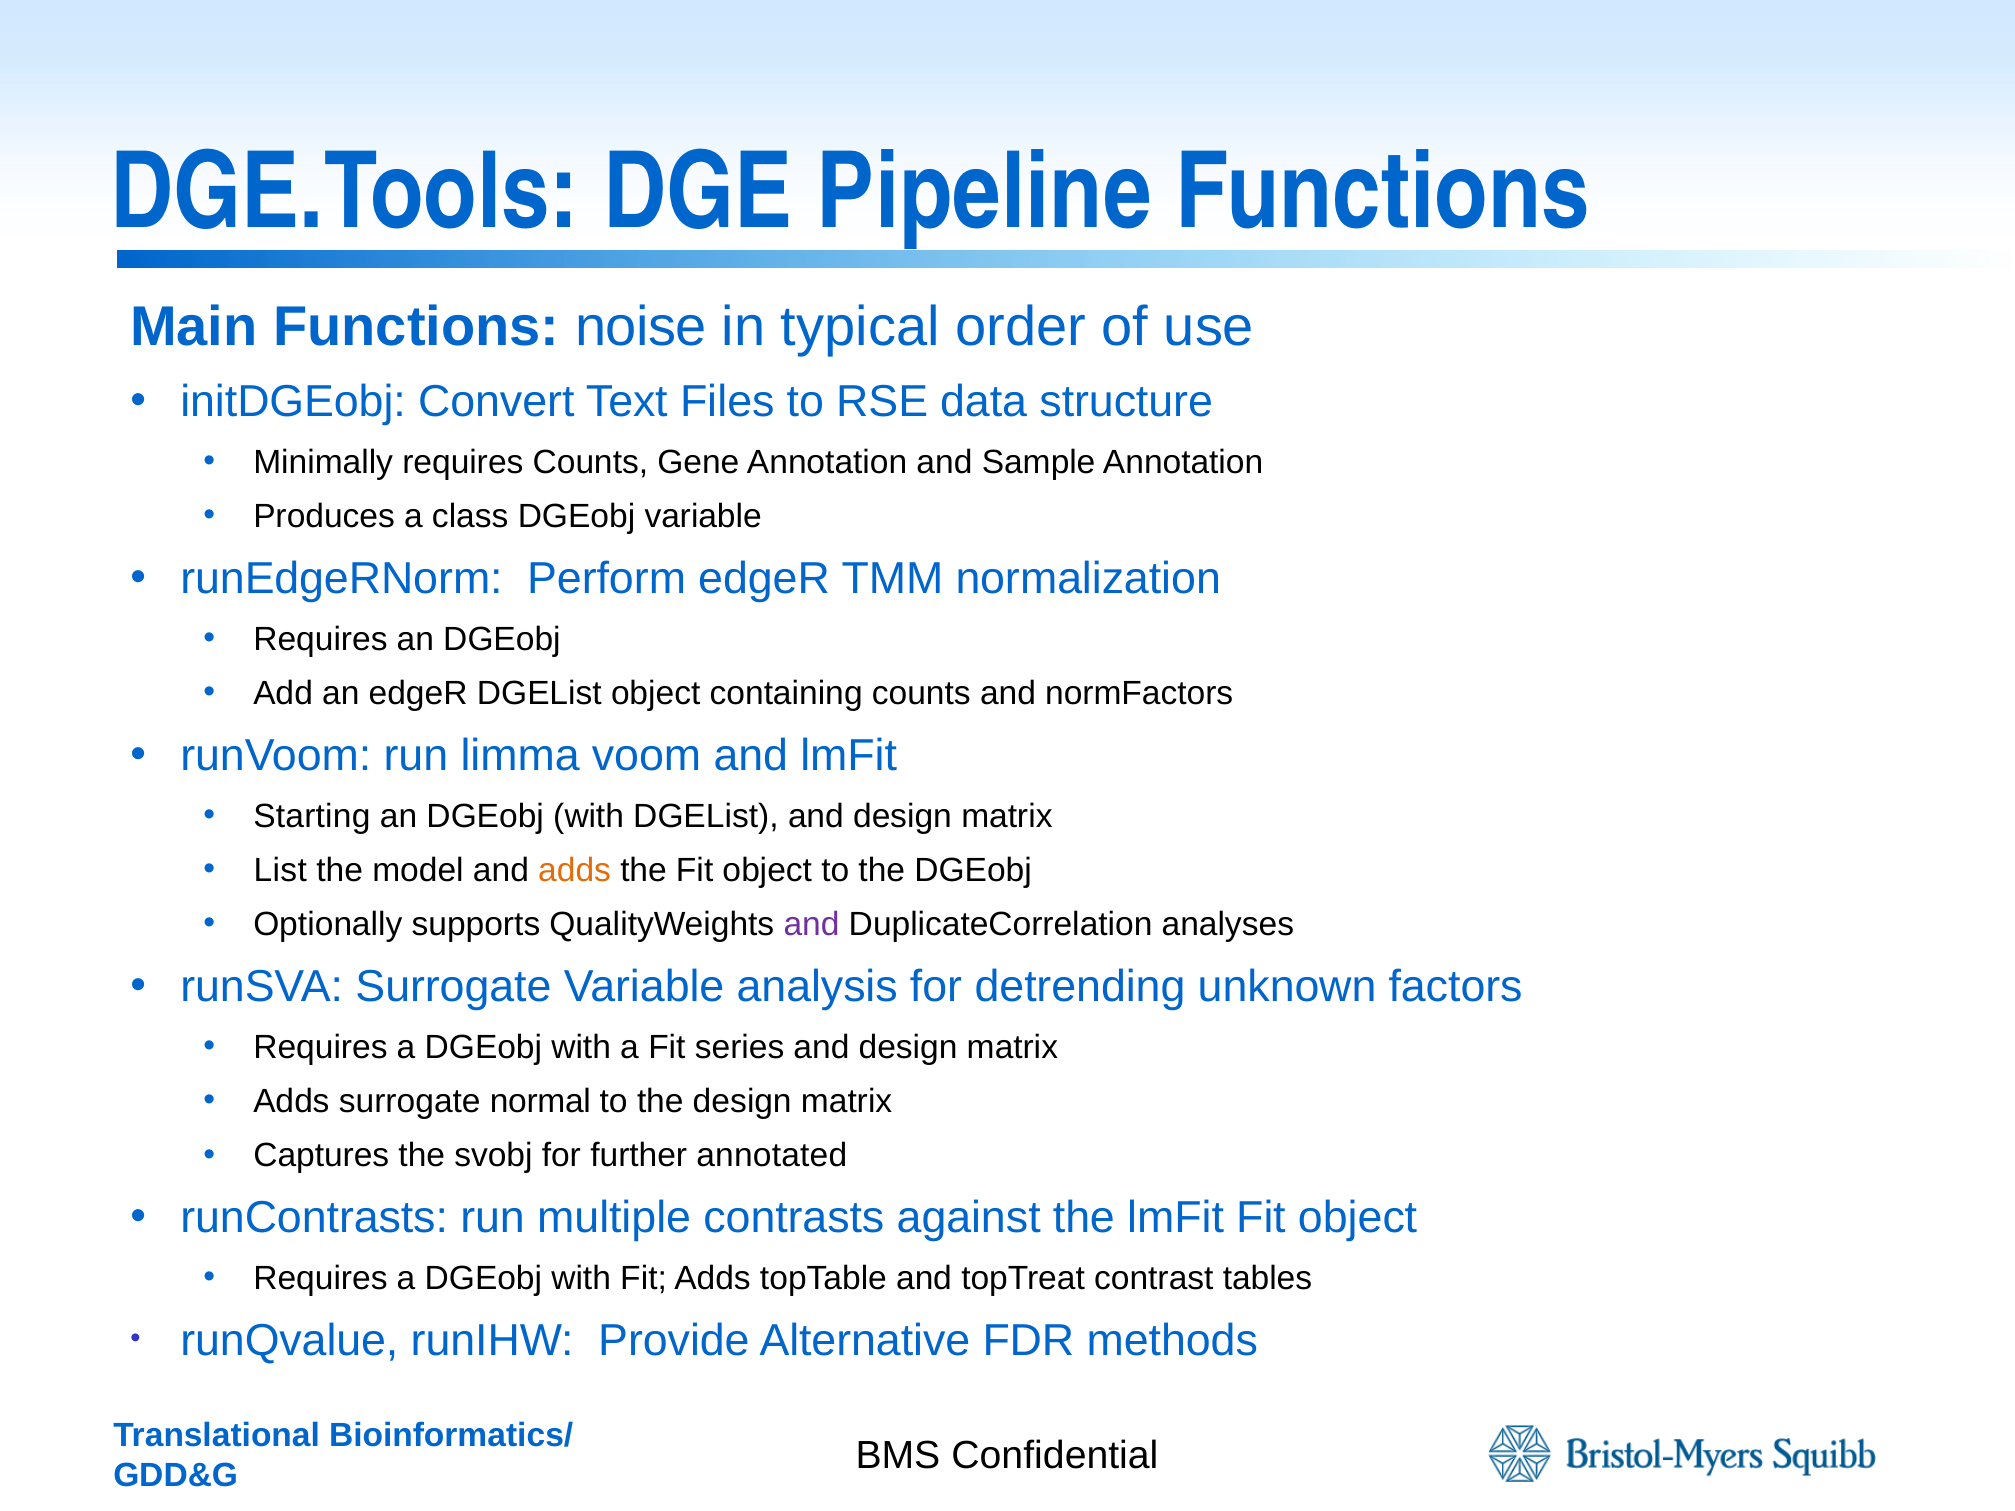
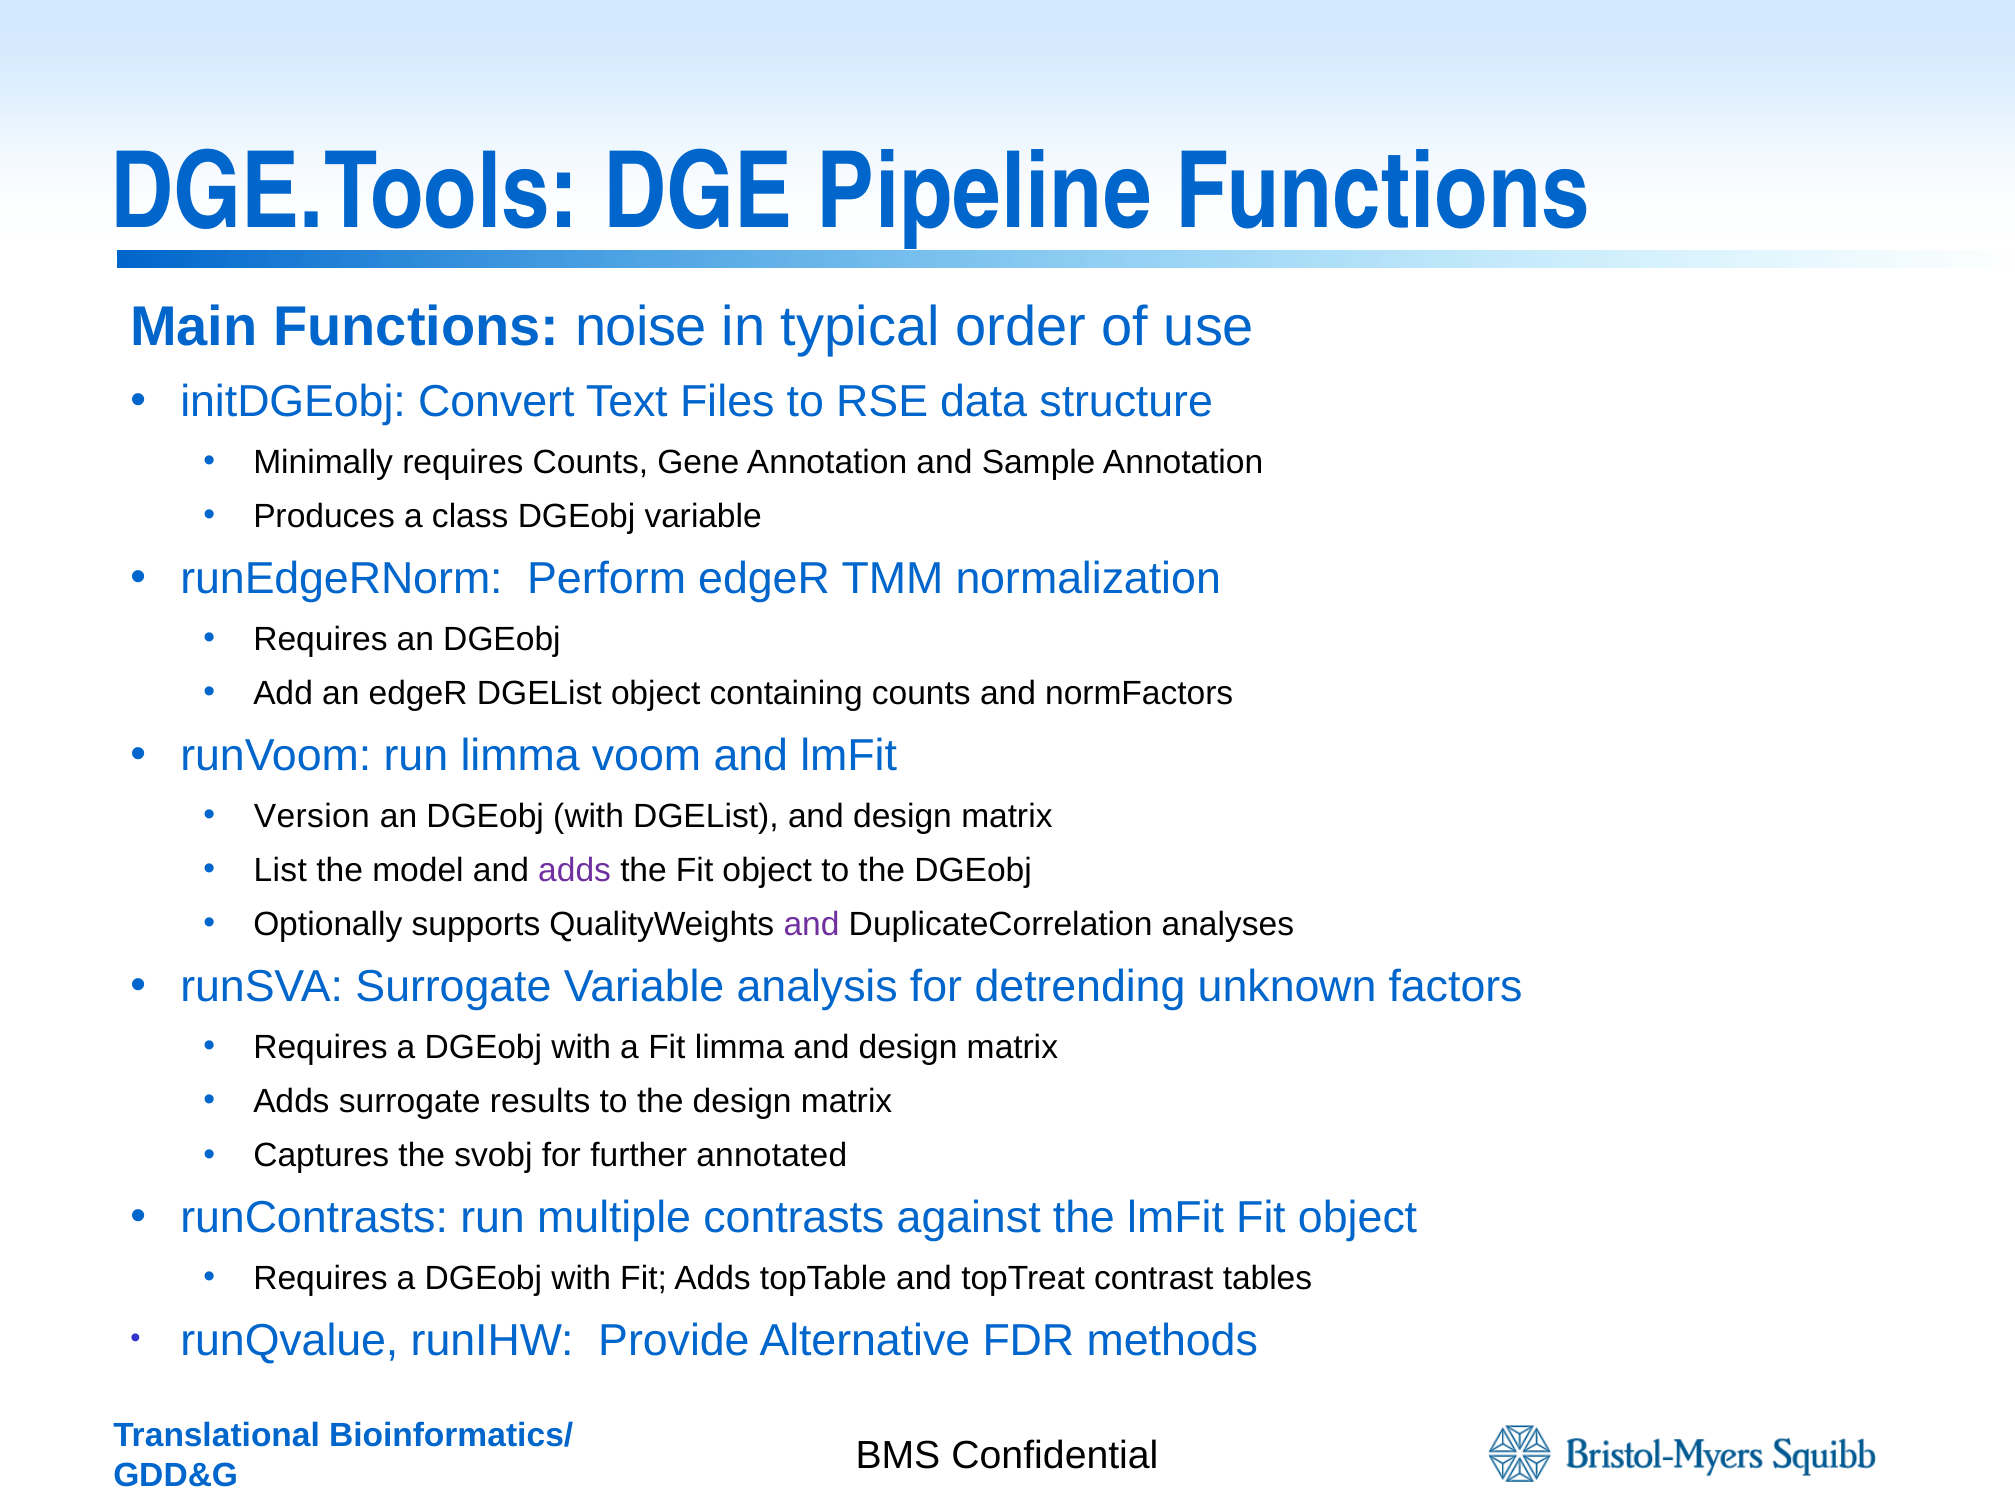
Starting: Starting -> Version
adds at (575, 871) colour: orange -> purple
Fit series: series -> limma
normal: normal -> results
